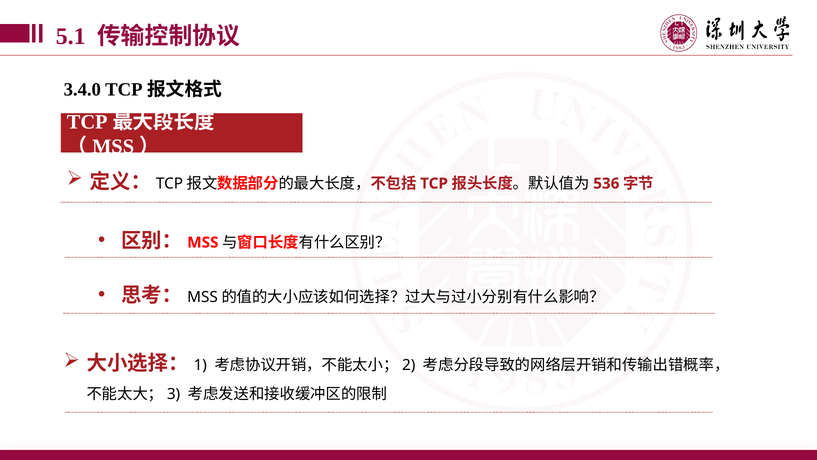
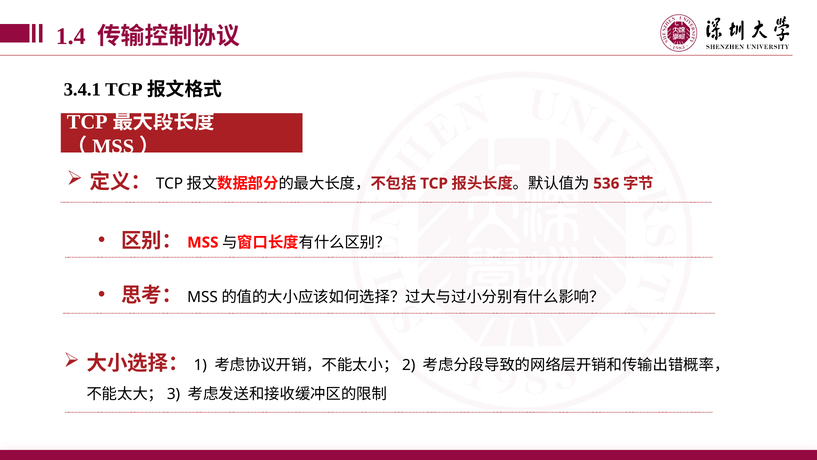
5.1: 5.1 -> 1.4
3.4.0: 3.4.0 -> 3.4.1
